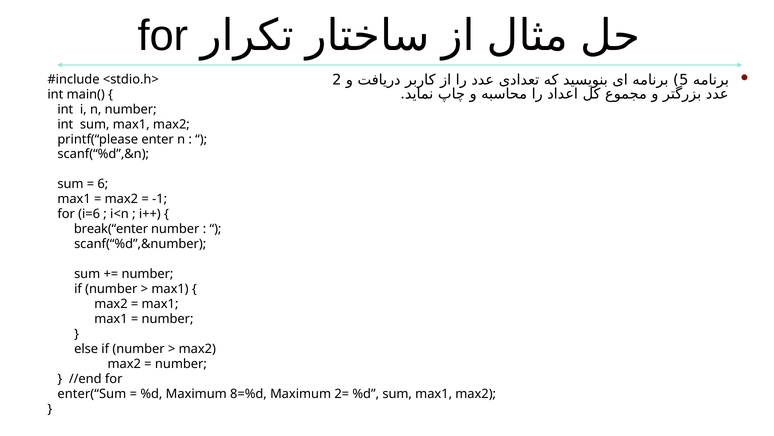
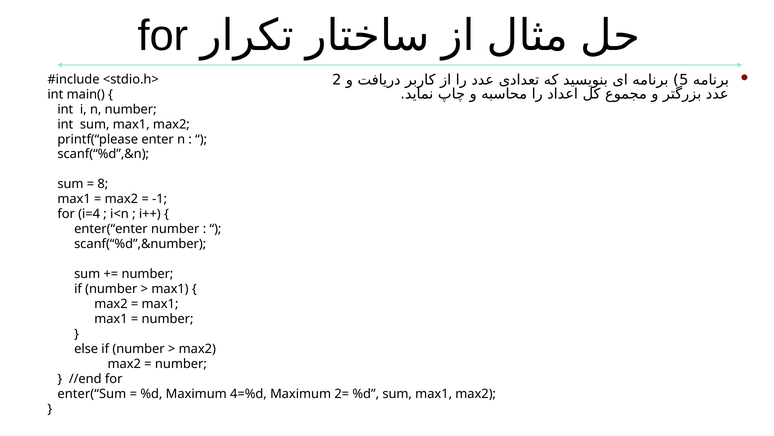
6: 6 -> 8
i=6: i=6 -> i=4
break(“enter: break(“enter -> enter(“enter
8=%d: 8=%d -> 4=%d
